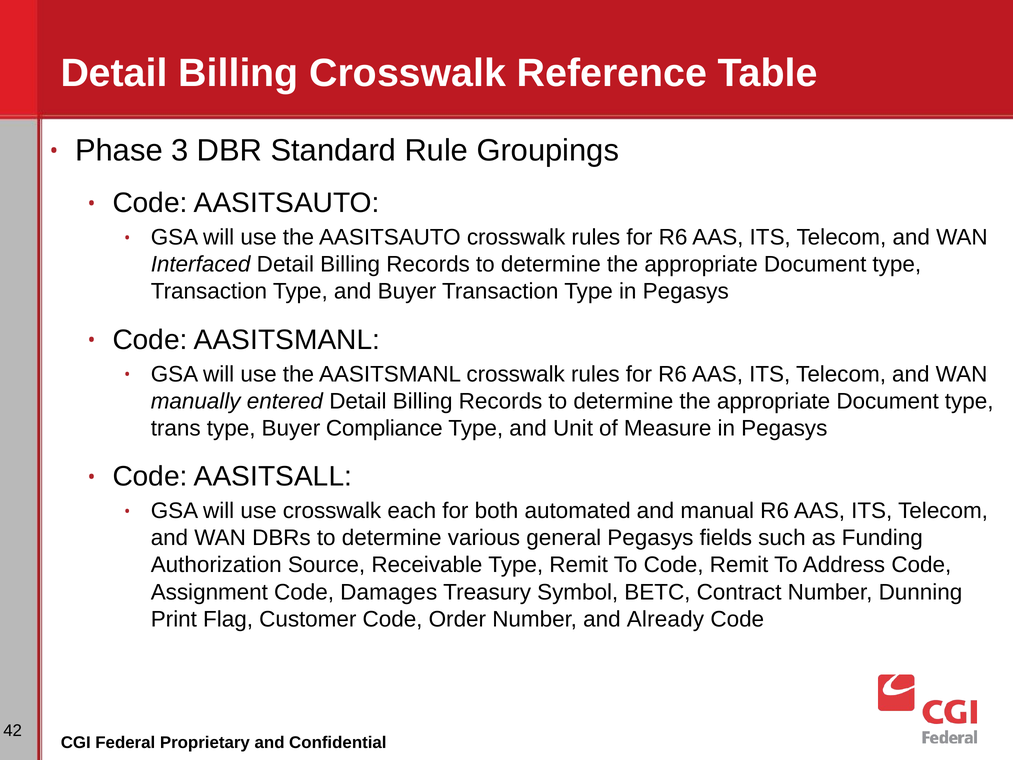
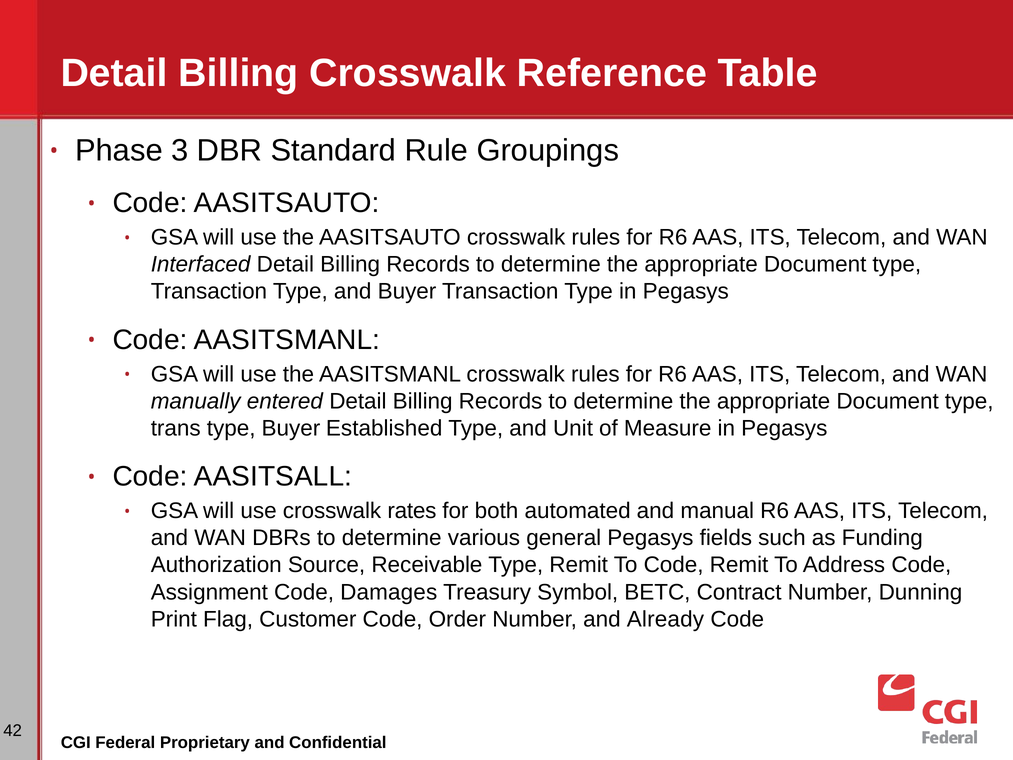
Compliance: Compliance -> Established
each: each -> rates
